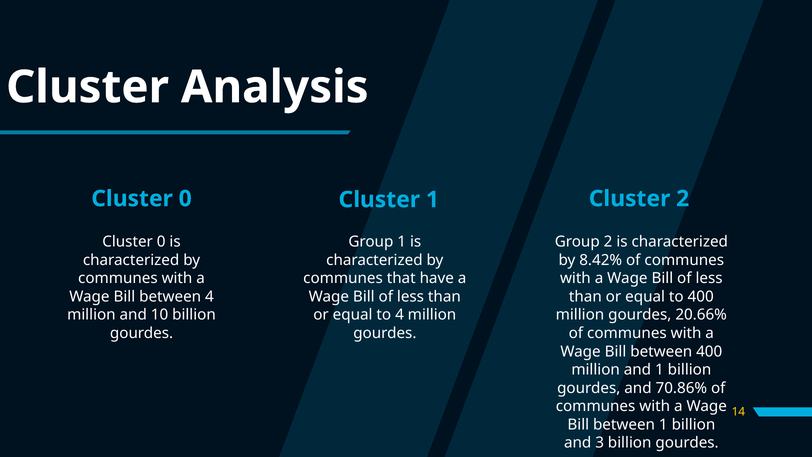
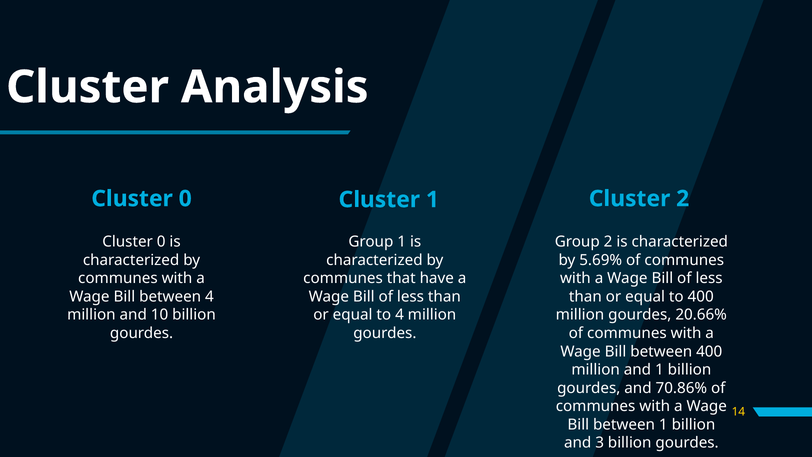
8.42%: 8.42% -> 5.69%
